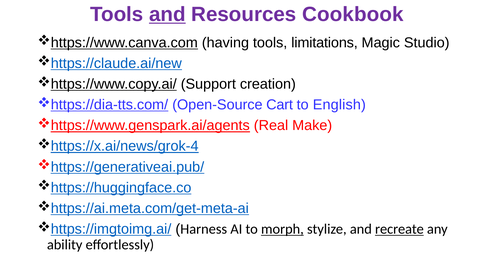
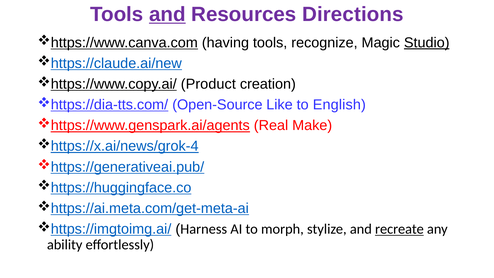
Cookbook: Cookbook -> Directions
limitations: limitations -> recognize
Studio underline: none -> present
Support: Support -> Product
Cart: Cart -> Like
morph underline: present -> none
